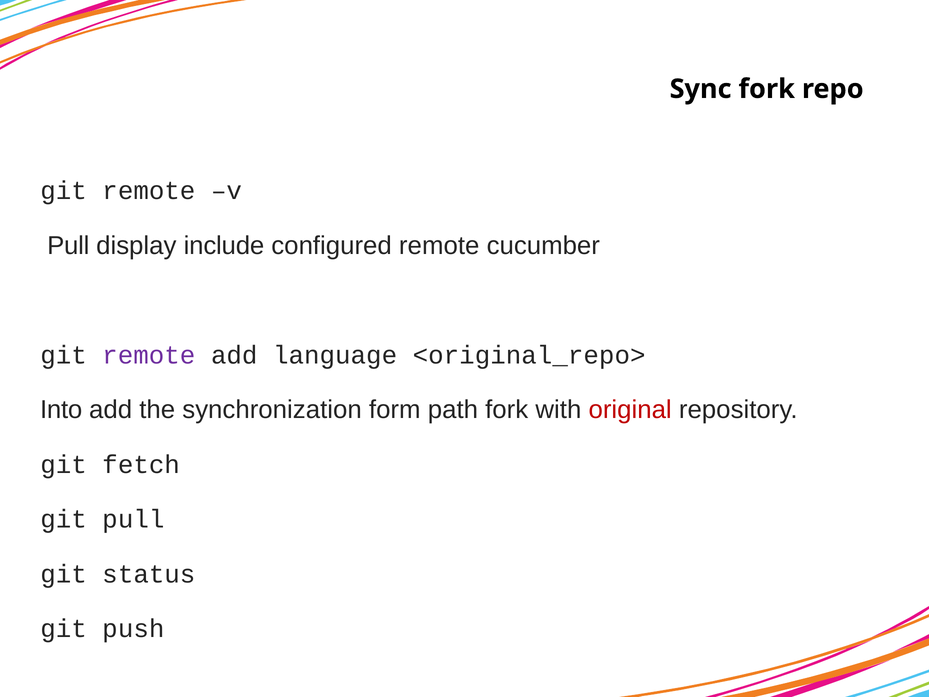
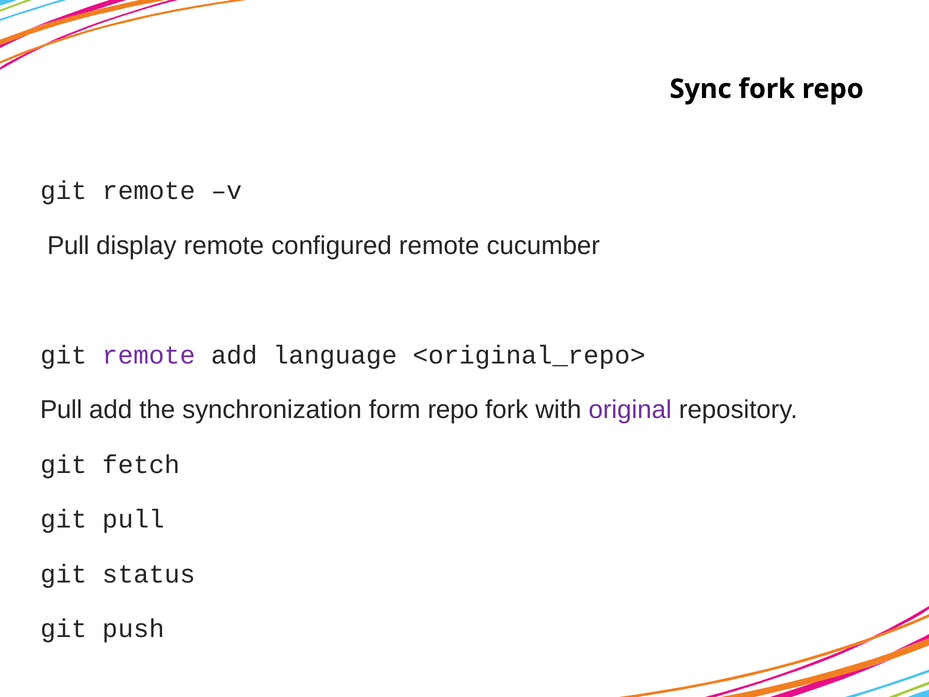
display include: include -> remote
Into at (61, 410): Into -> Pull
form path: path -> repo
original colour: red -> purple
